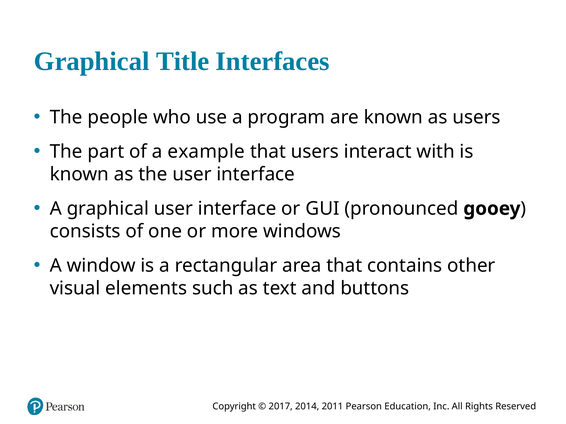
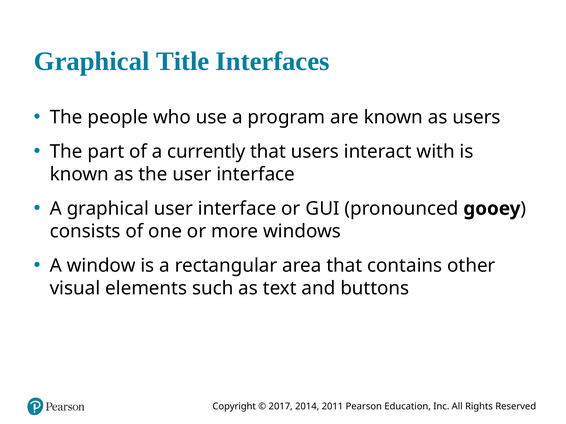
example: example -> currently
